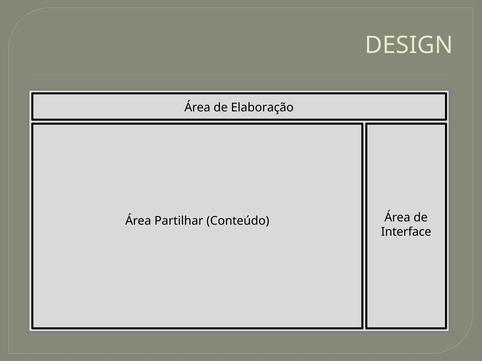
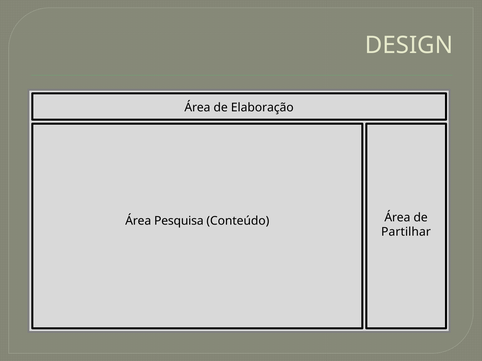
Partilhar: Partilhar -> Pesquisa
Interface: Interface -> Partilhar
